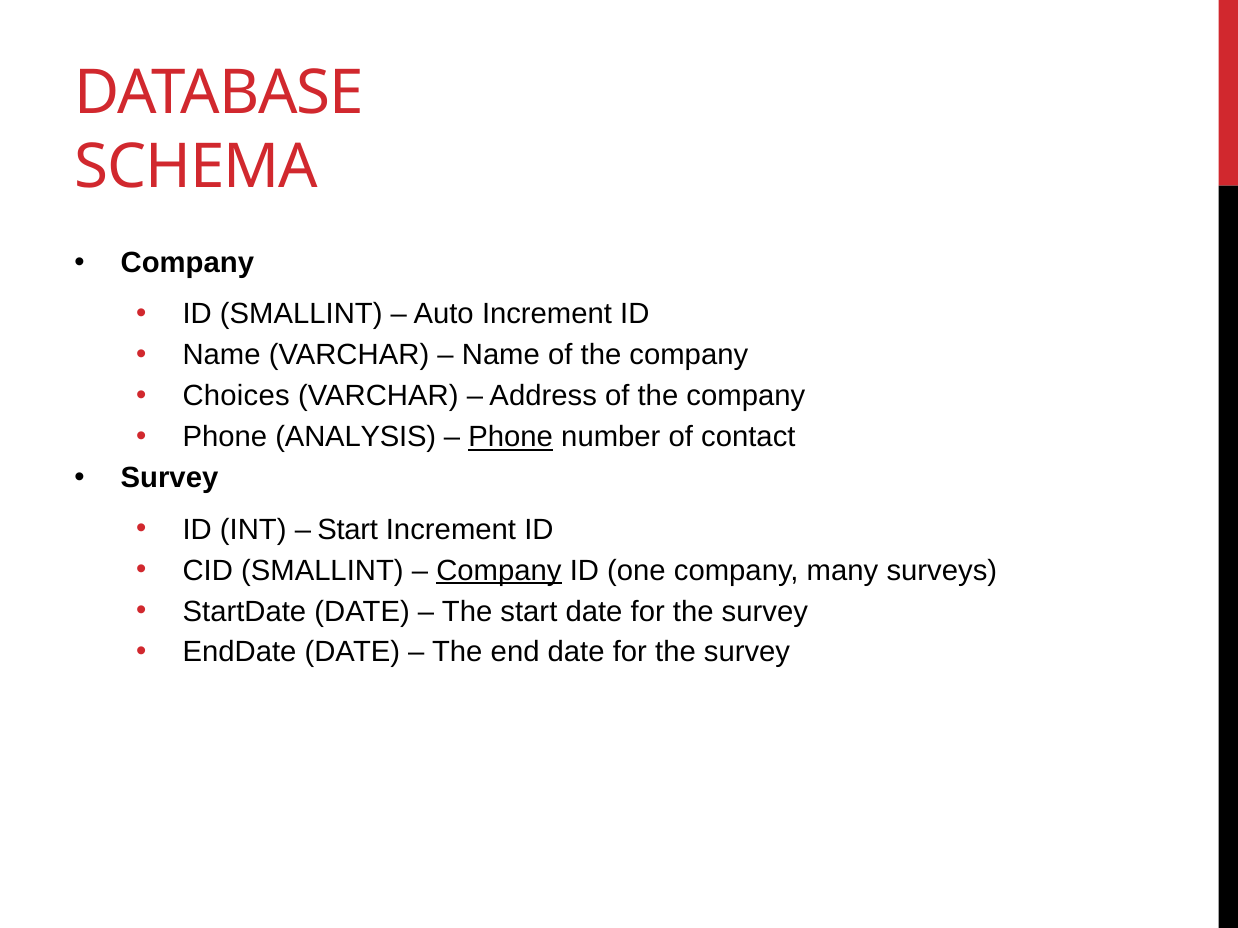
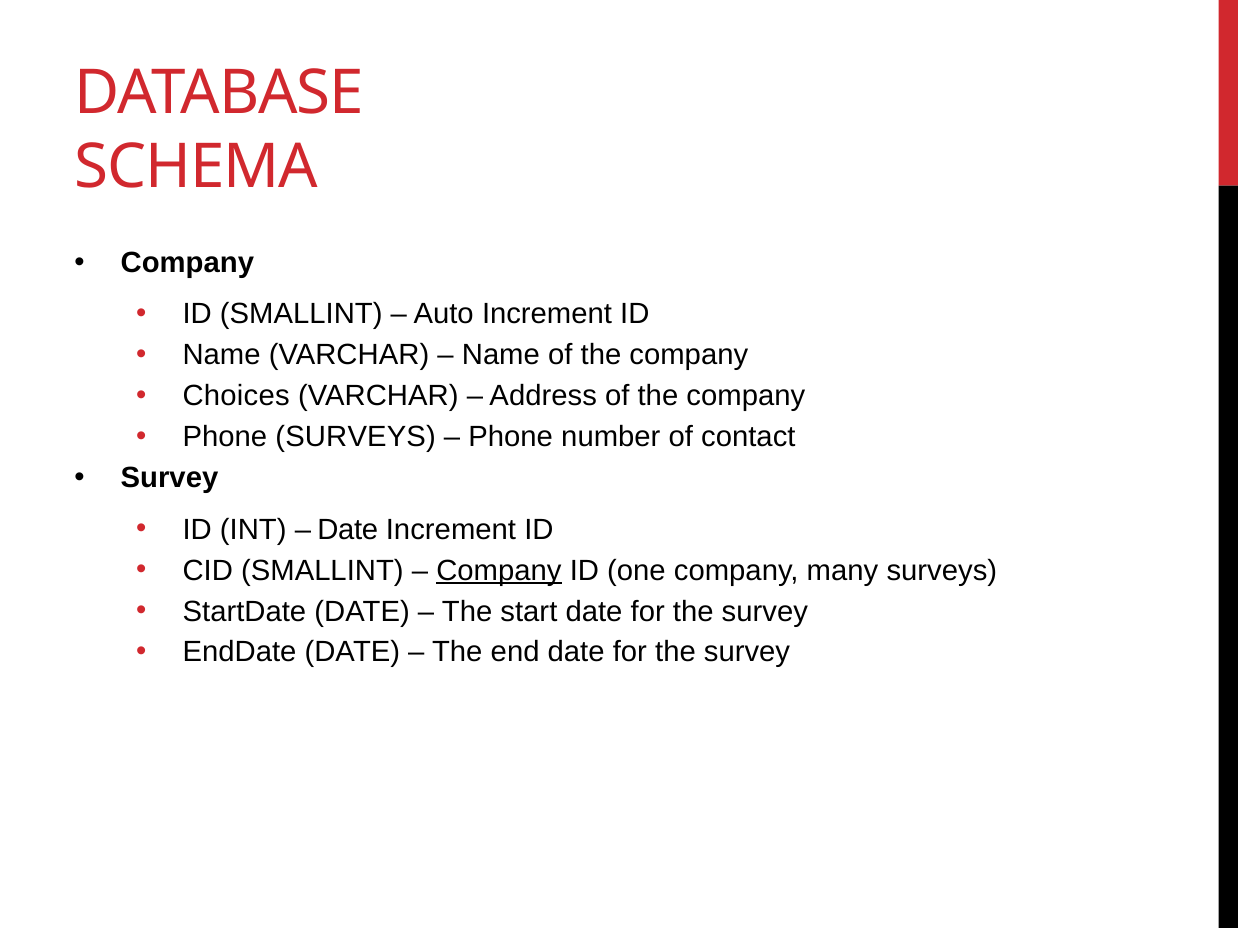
Phone ANALYSIS: ANALYSIS -> SURVEYS
Phone at (511, 437) underline: present -> none
Start at (348, 530): Start -> Date
